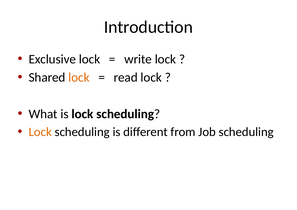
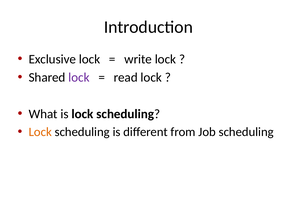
lock at (79, 77) colour: orange -> purple
